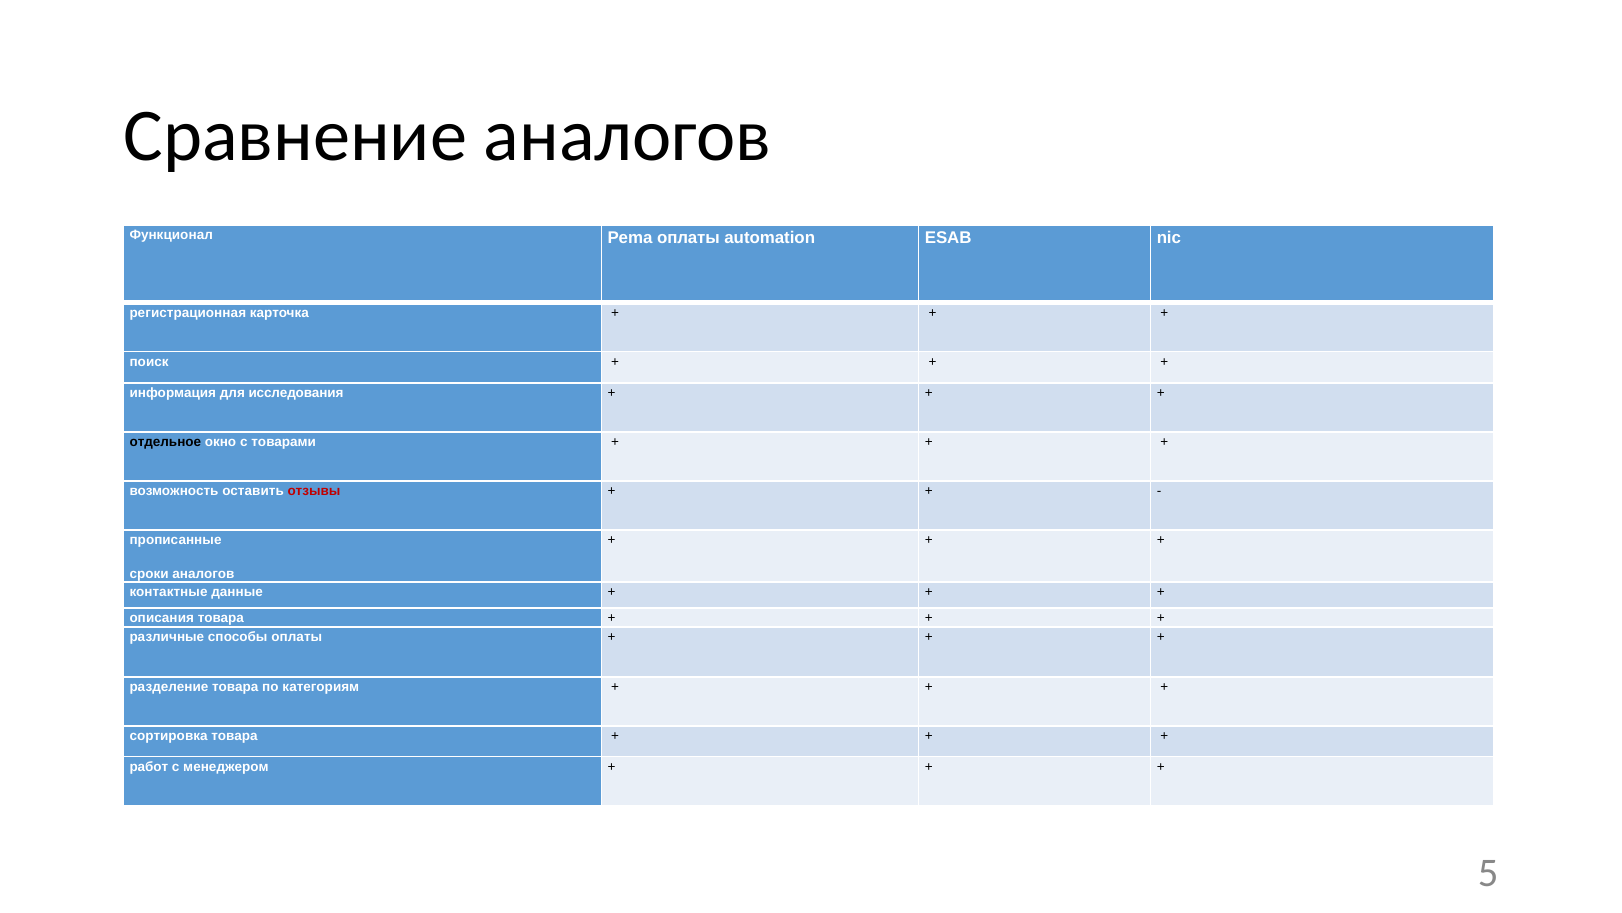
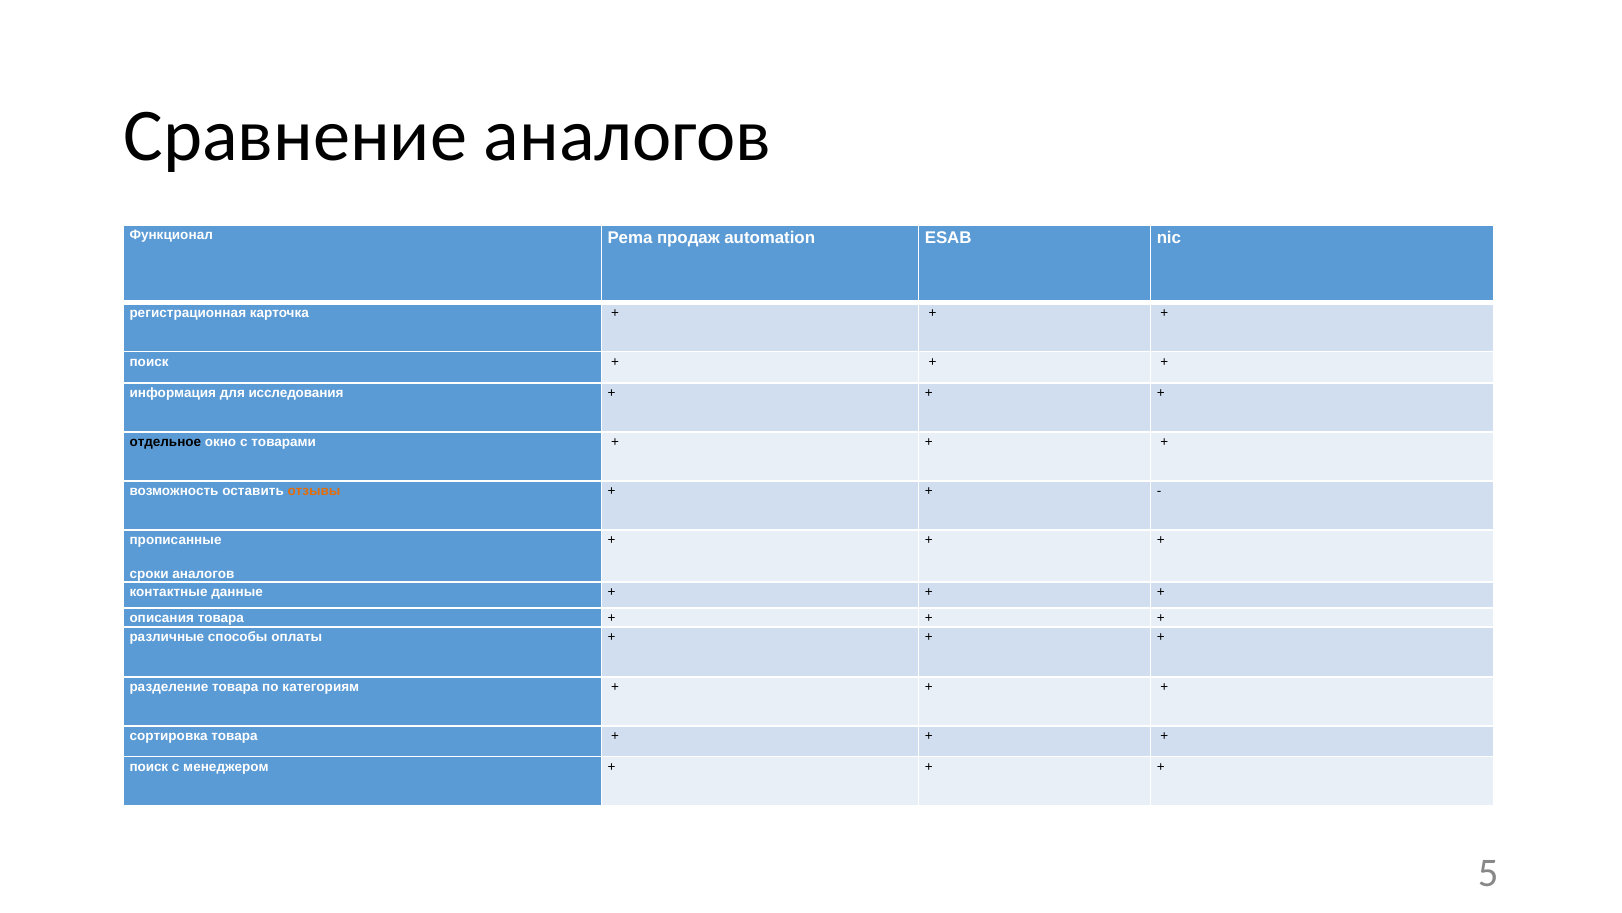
Pema оплаты: оплаты -> продаж
отзывы colour: red -> orange
работ at (149, 766): работ -> поиск
